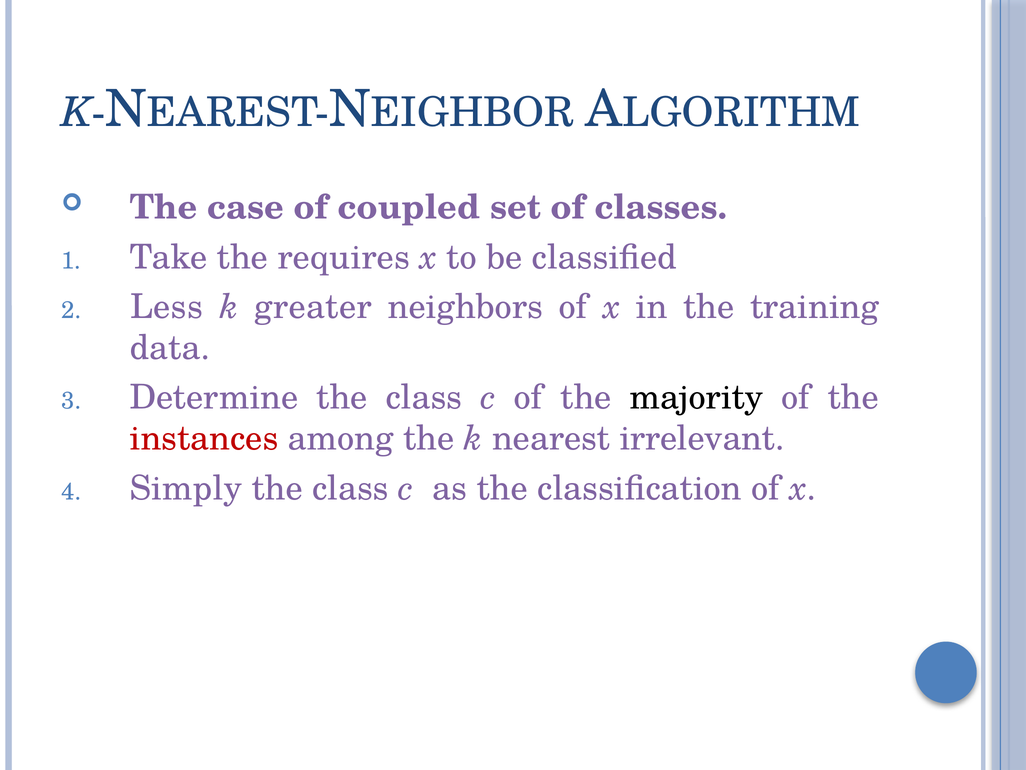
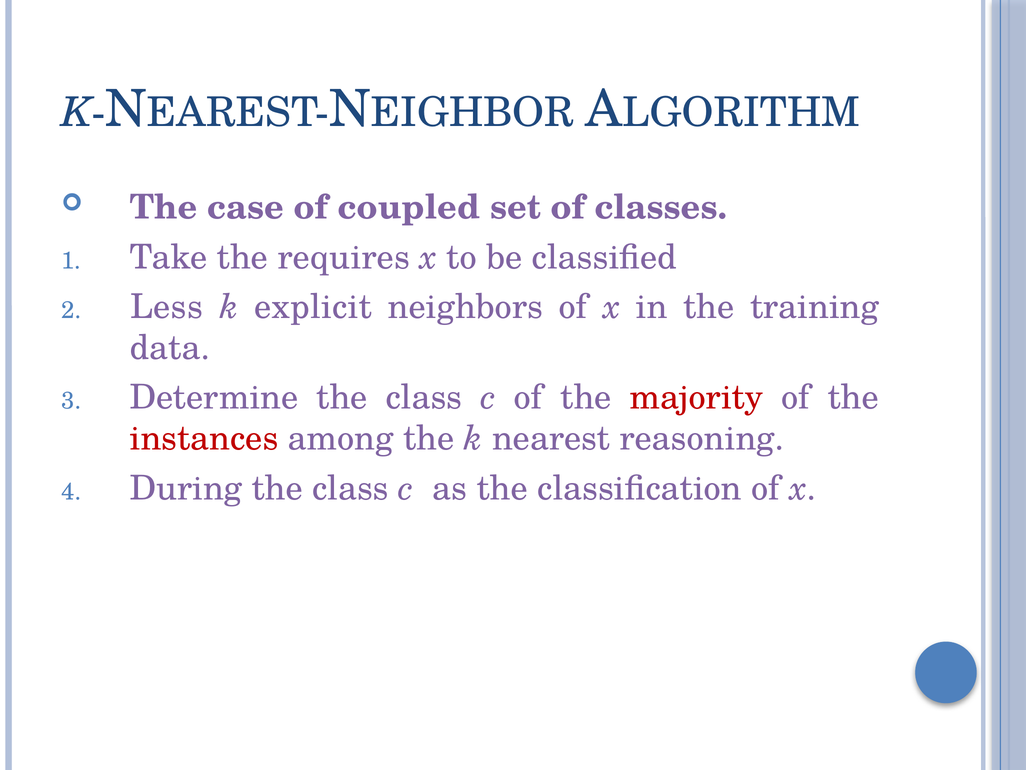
greater: greater -> explicit
majority colour: black -> red
irrelevant: irrelevant -> reasoning
Simply: Simply -> During
